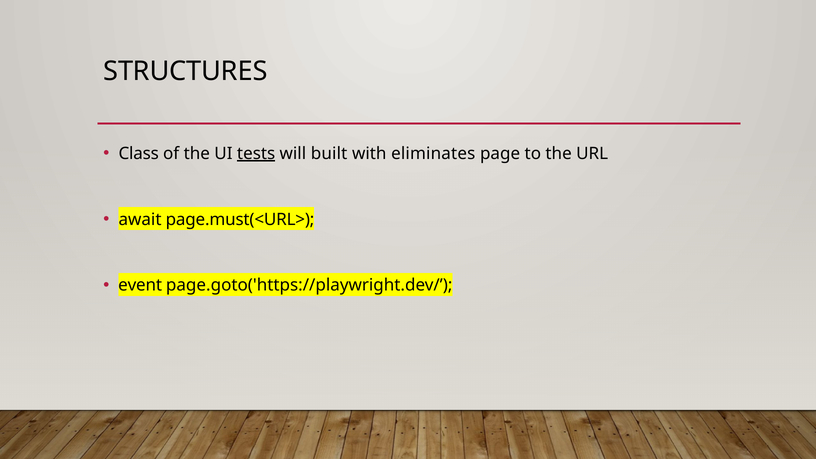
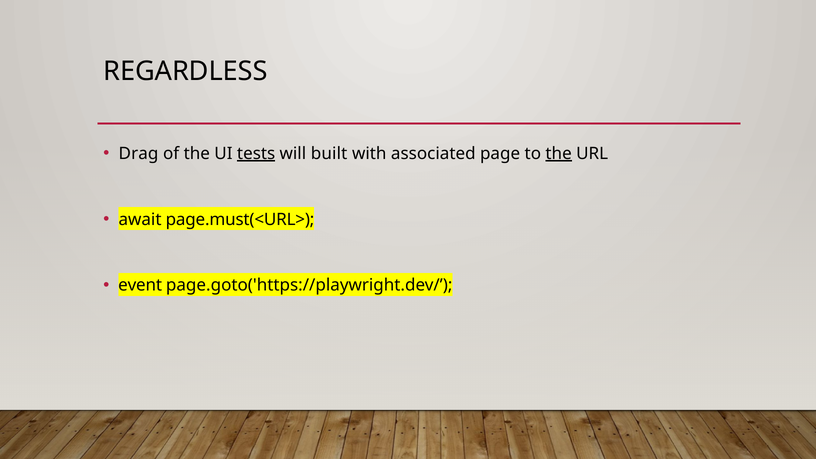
STRUCTURES: STRUCTURES -> REGARDLESS
Class: Class -> Drag
eliminates: eliminates -> associated
the at (559, 153) underline: none -> present
